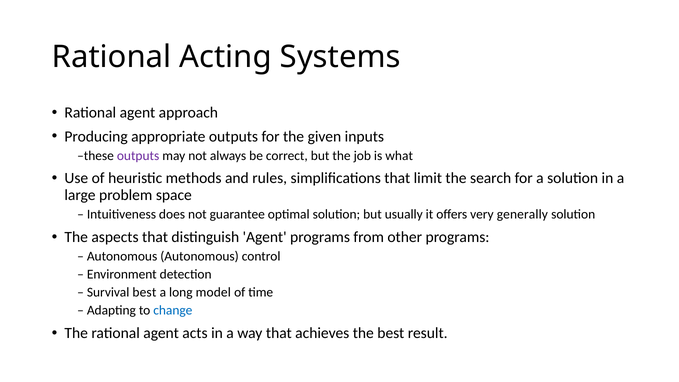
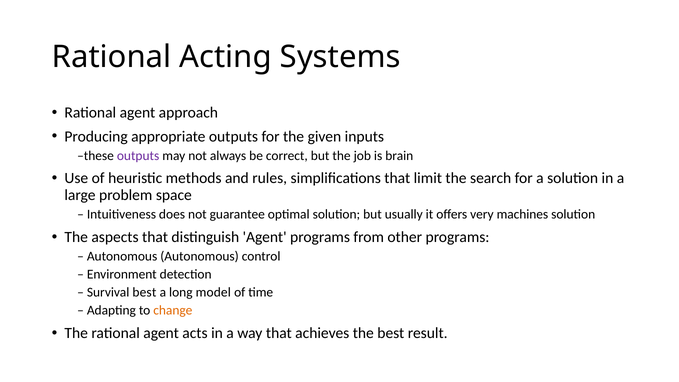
what: what -> brain
generally: generally -> machines
change colour: blue -> orange
